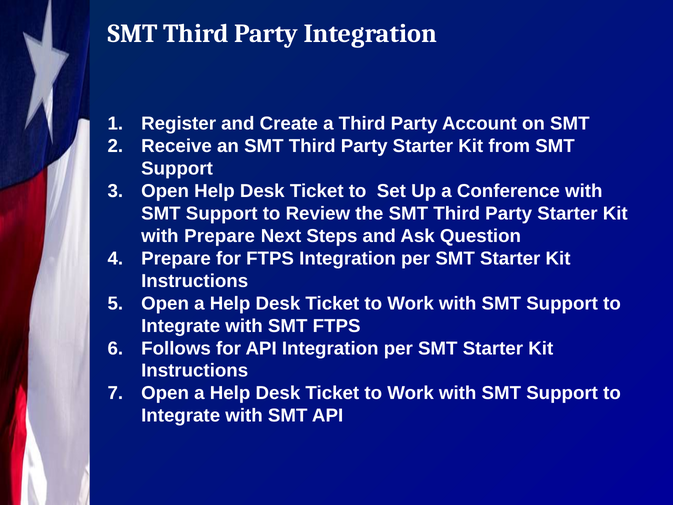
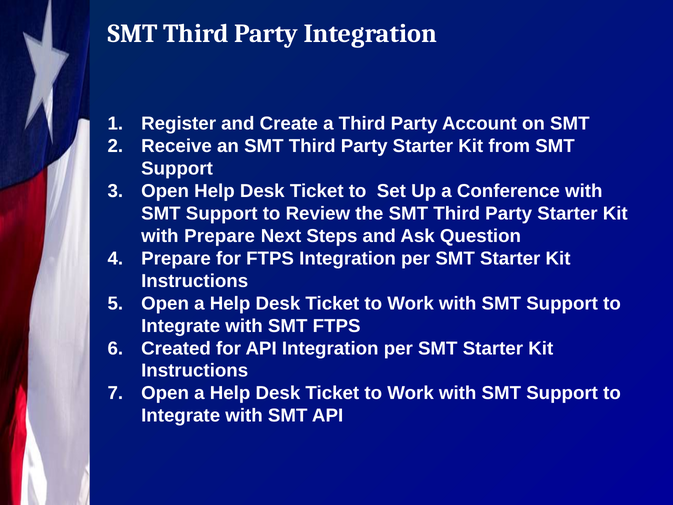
Follows: Follows -> Created
